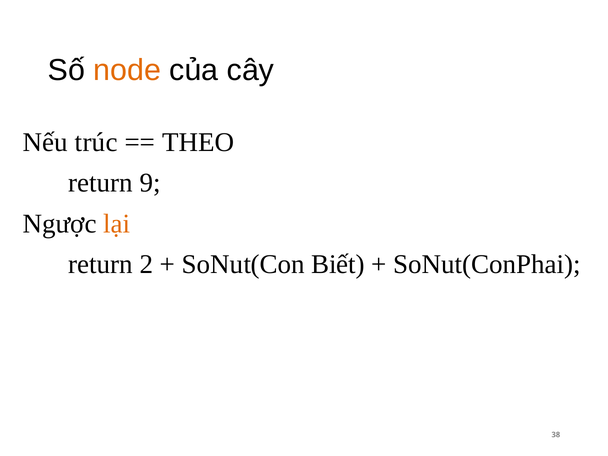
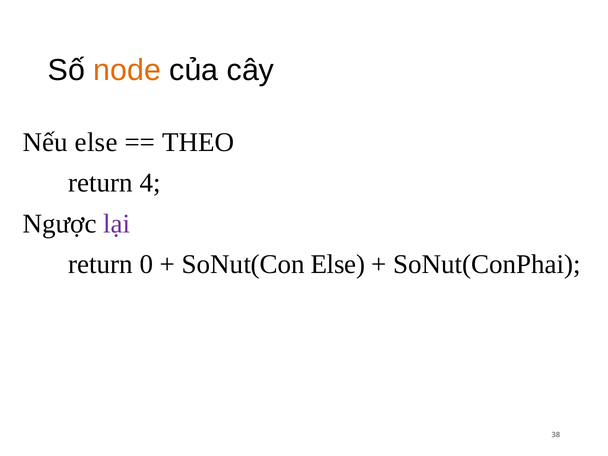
Nếu trúc: trúc -> else
9: 9 -> 4
lại colour: orange -> purple
2: 2 -> 0
SoNut(Con Biết: Biết -> Else
